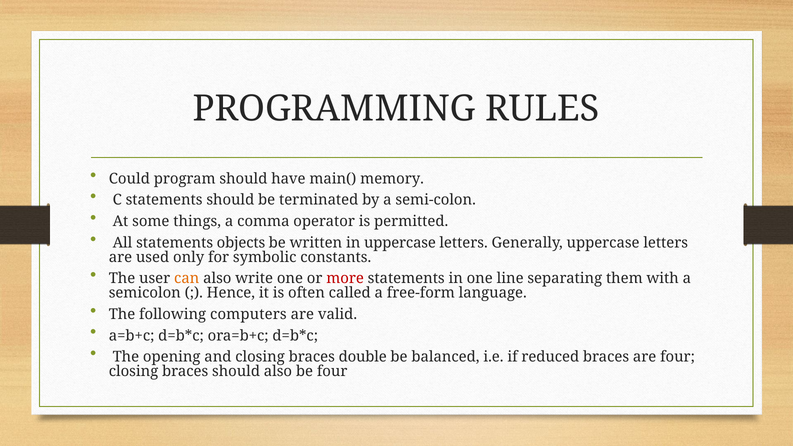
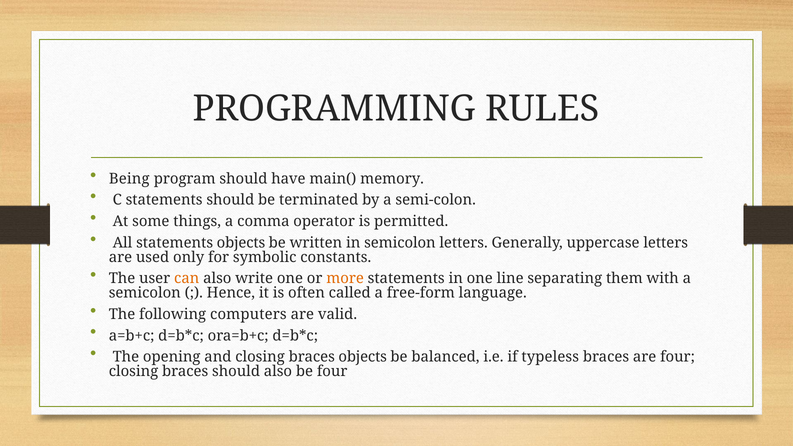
Could: Could -> Being
in uppercase: uppercase -> semicolon
more colour: red -> orange
braces double: double -> objects
reduced: reduced -> typeless
